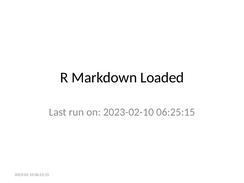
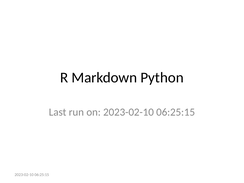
Loaded: Loaded -> Python
